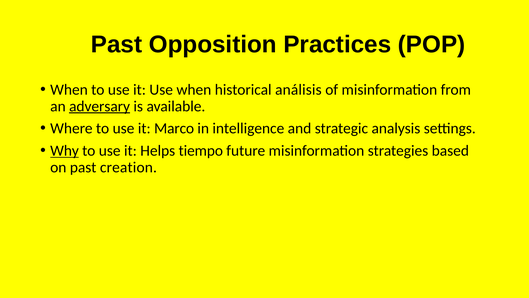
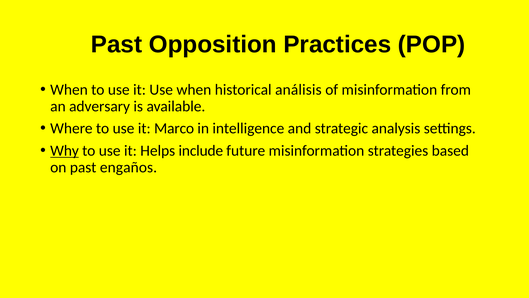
adversary underline: present -> none
tiempo: tiempo -> include
creation: creation -> engaños
